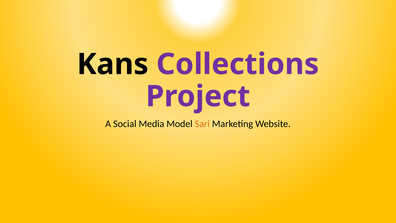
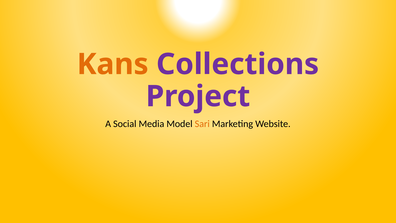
Kans colour: black -> orange
